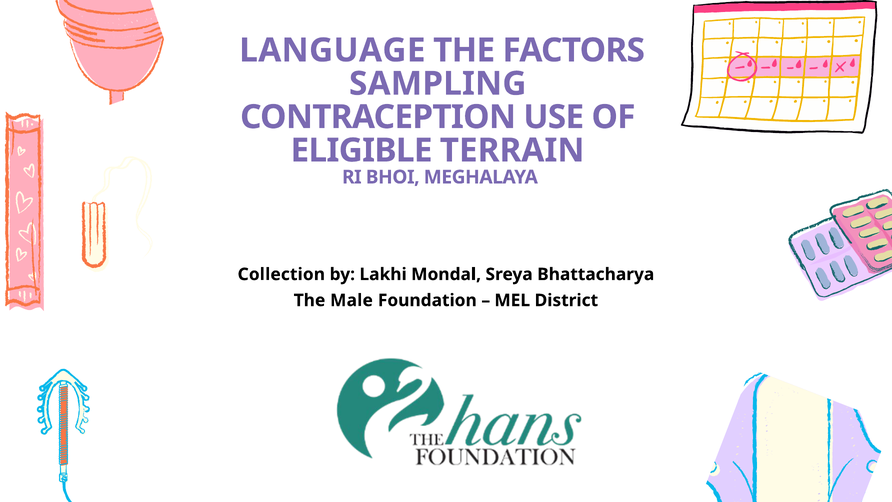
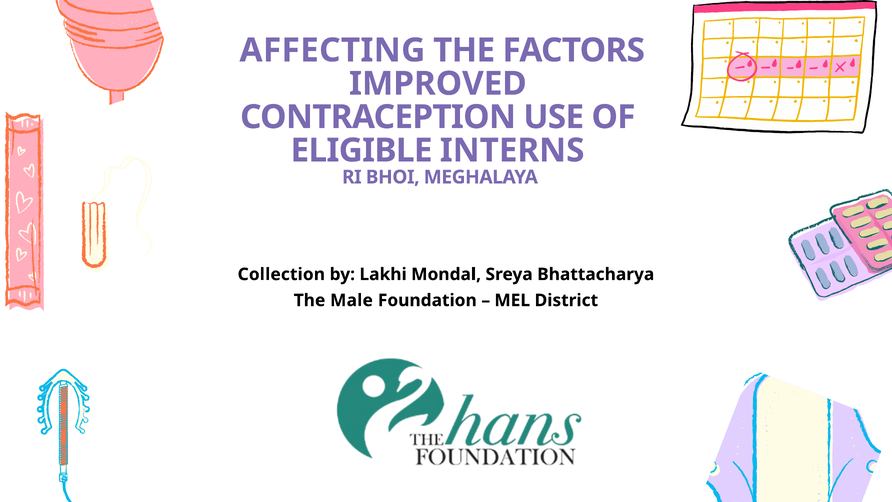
LANGUAGE: LANGUAGE -> AFFECTING
SAMPLING: SAMPLING -> IMPROVED
TERRAIN: TERRAIN -> INTERNS
